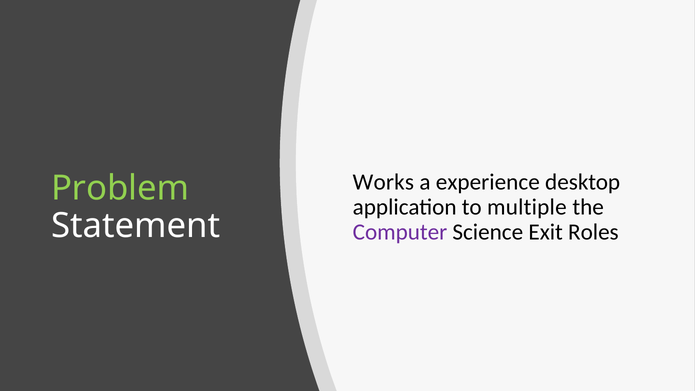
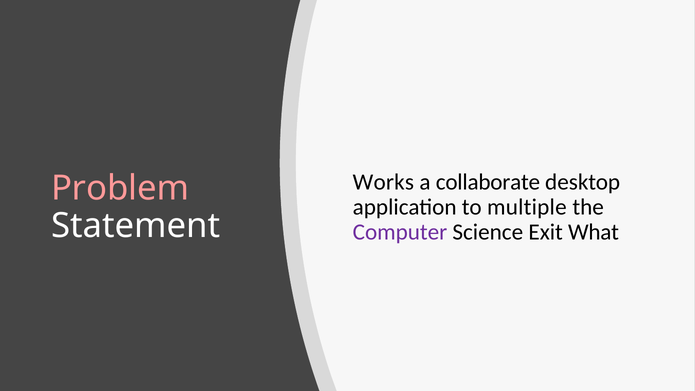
experience: experience -> collaborate
Problem colour: light green -> pink
Roles: Roles -> What
